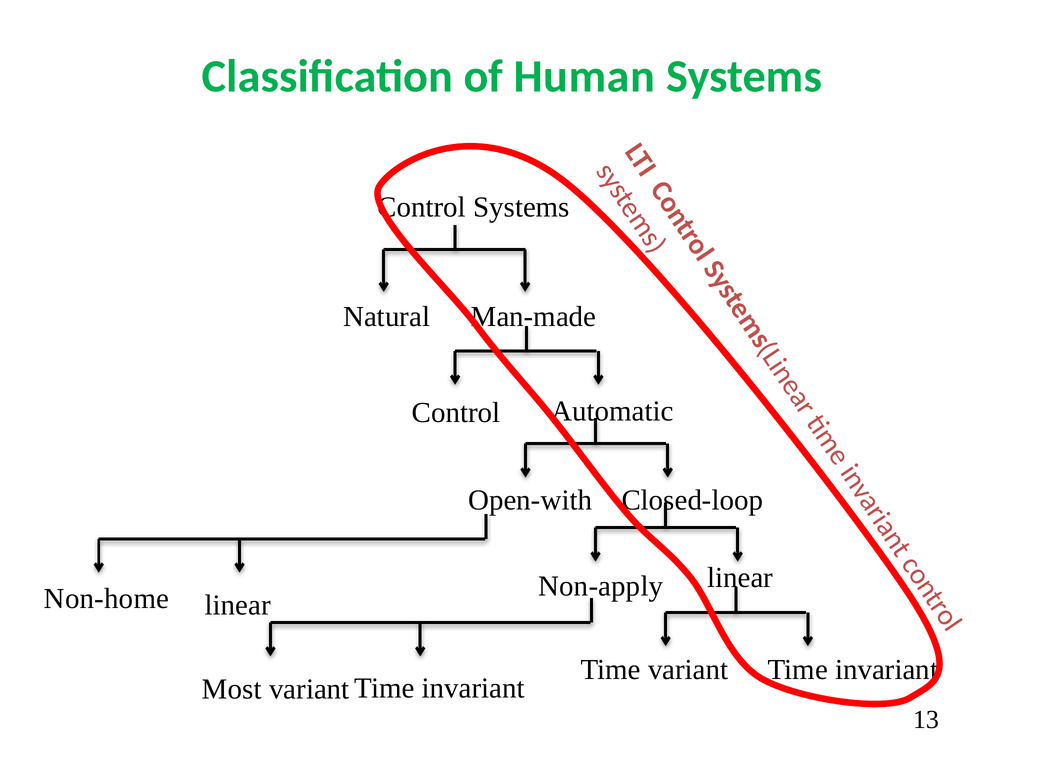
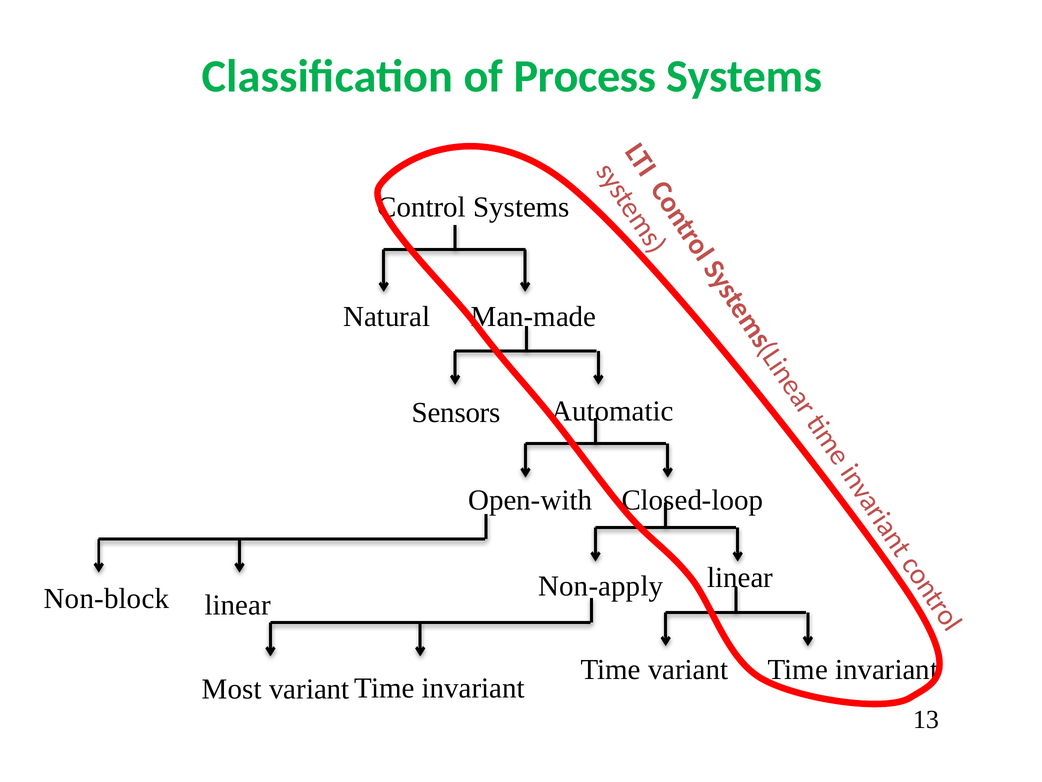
Human: Human -> Process
Control at (456, 412): Control -> Sensors
Non-home: Non-home -> Non-block
